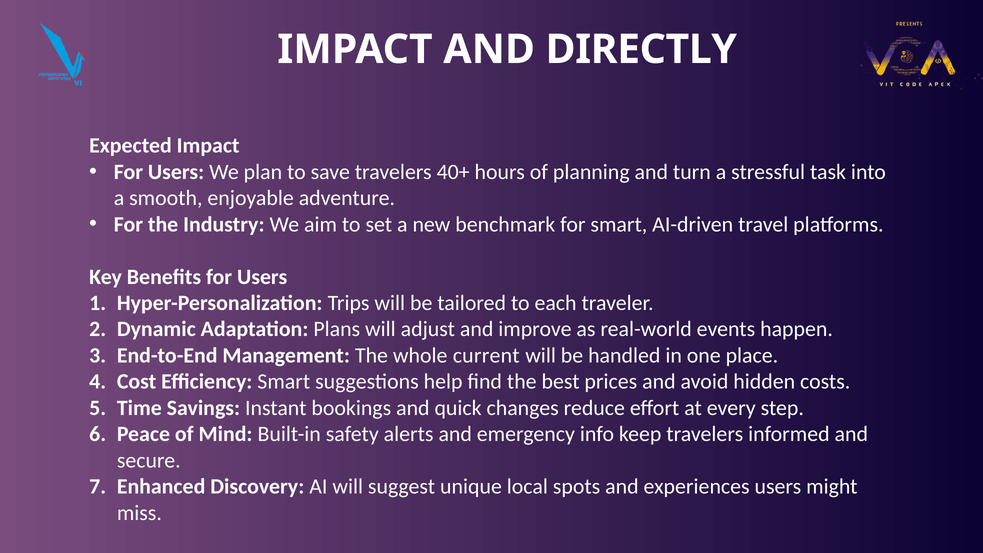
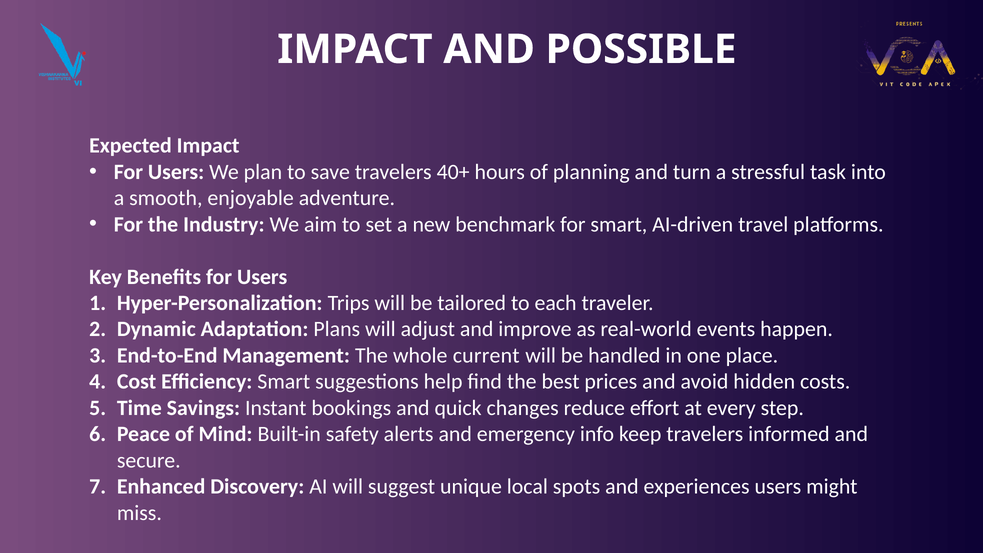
DIRECTLY: DIRECTLY -> POSSIBLE
